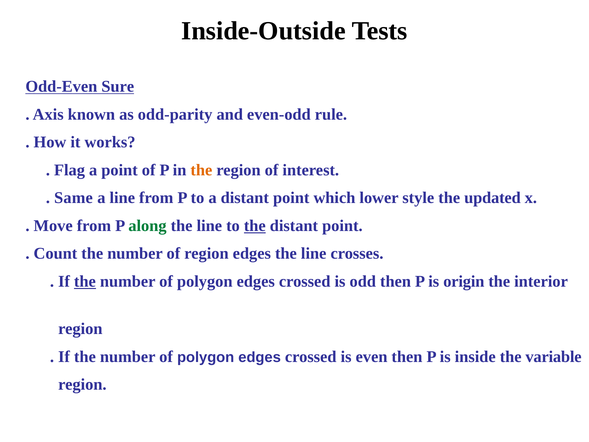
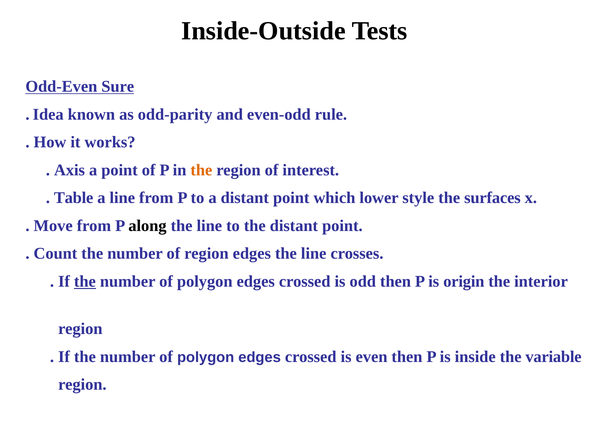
Axis: Axis -> Idea
Flag: Flag -> Axis
Same: Same -> Table
updated: updated -> surfaces
along colour: green -> black
the at (255, 226) underline: present -> none
